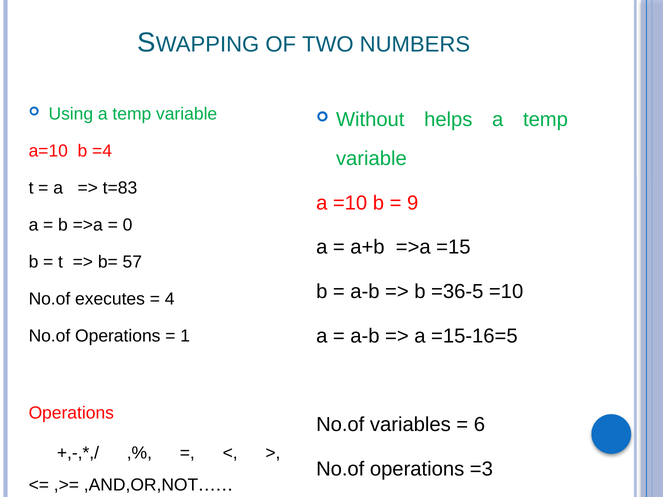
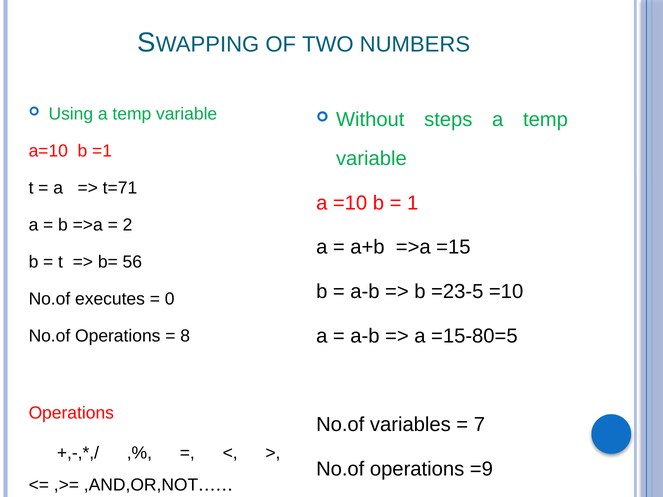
helps: helps -> steps
=4: =4 -> =1
t=83: t=83 -> t=71
9: 9 -> 1
0: 0 -> 2
57: 57 -> 56
=36-5: =36-5 -> =23-5
4: 4 -> 0
=15-16=5: =15-16=5 -> =15-80=5
1: 1 -> 8
6: 6 -> 7
=3: =3 -> =9
